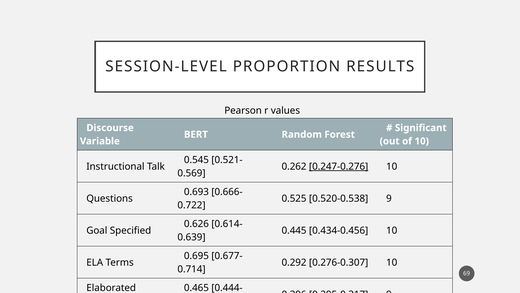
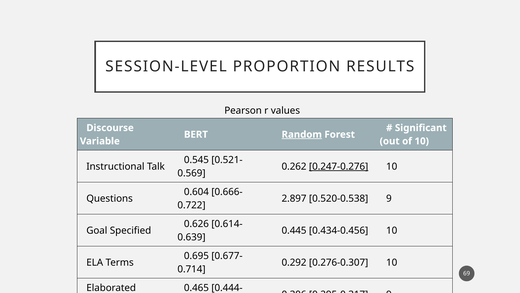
Random underline: none -> present
0.693: 0.693 -> 0.604
0.525: 0.525 -> 2.897
